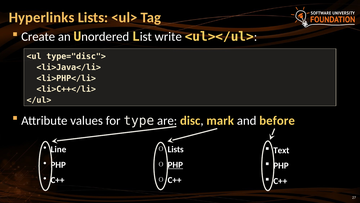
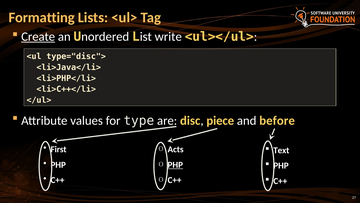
Hyperlinks: Hyperlinks -> Formatting
Create underline: none -> present
mark: mark -> piece
Lists at (176, 149): Lists -> Acts
Line: Line -> First
